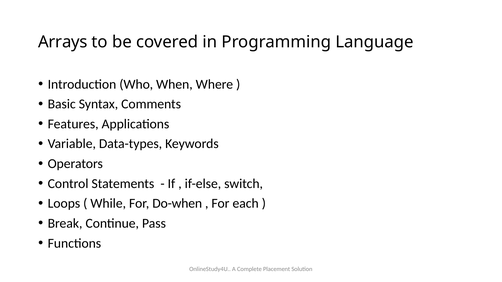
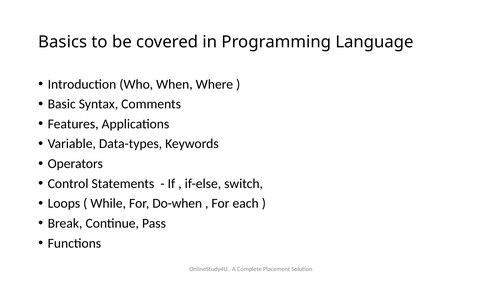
Arrays: Arrays -> Basics
